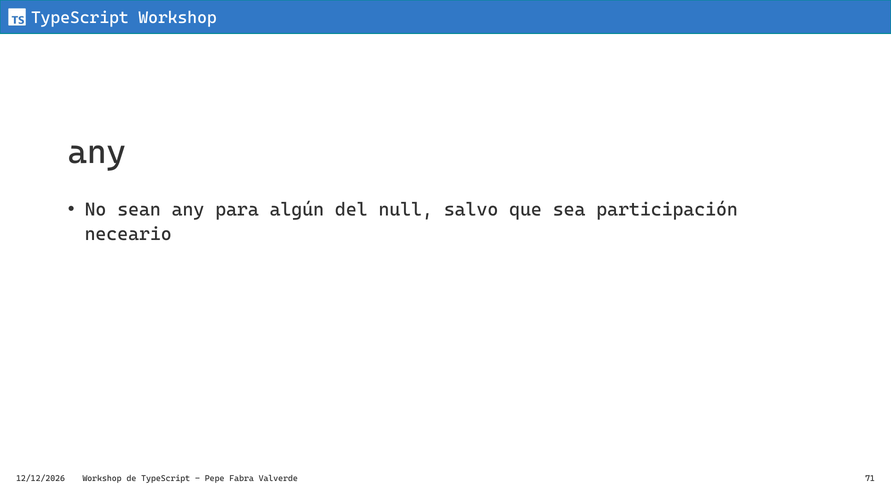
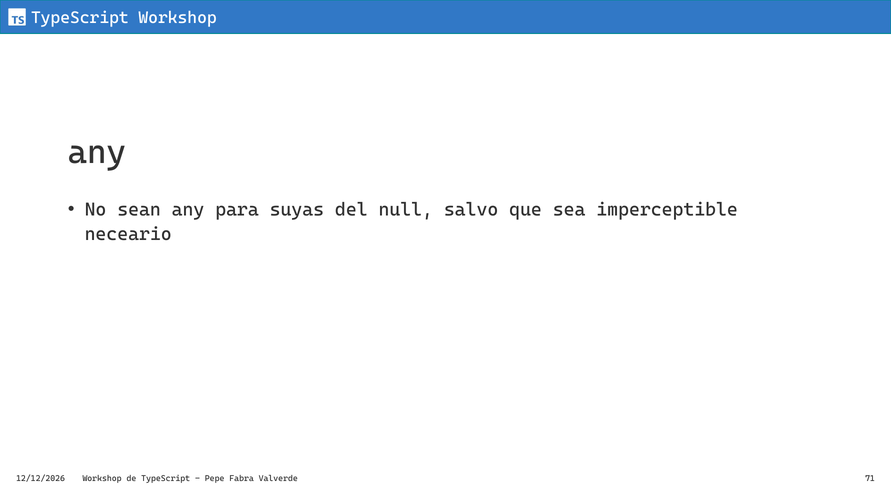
algún: algún -> suyas
participación: participación -> imperceptible
